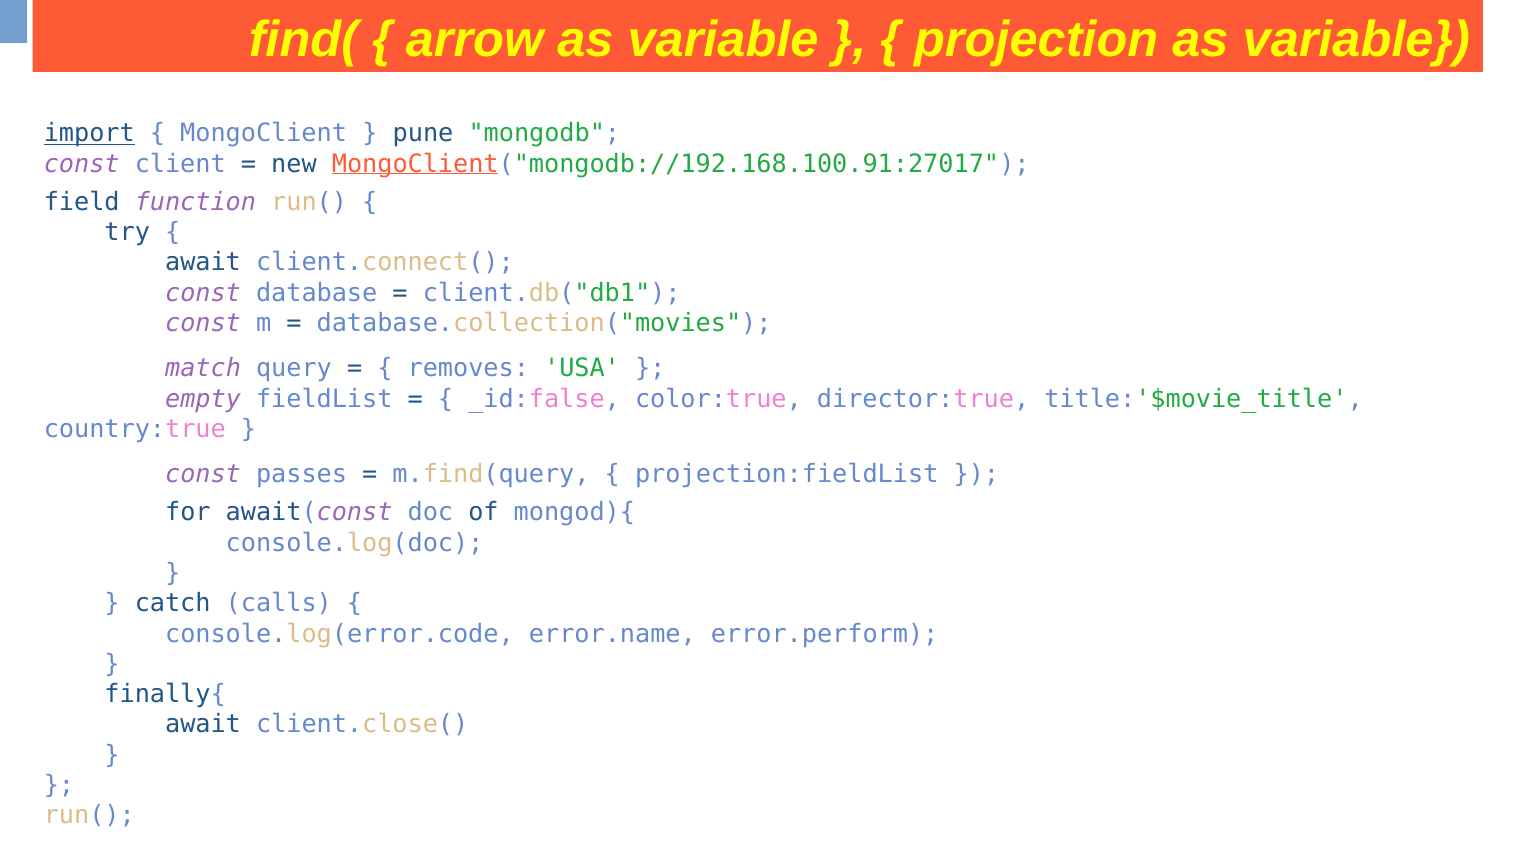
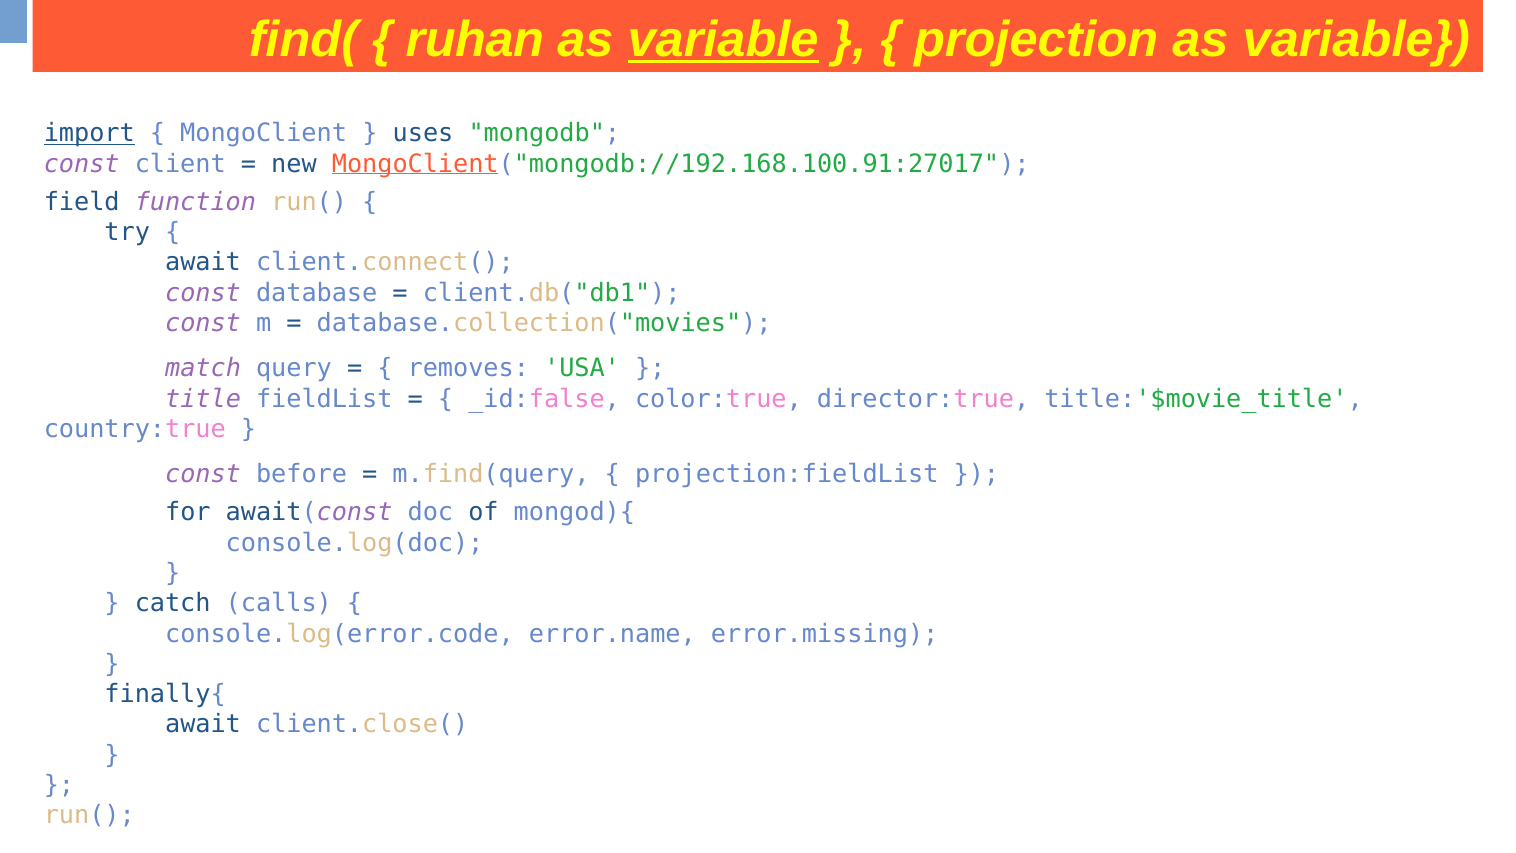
arrow: arrow -> ruhan
variable at (723, 39) underline: none -> present
pune: pune -> uses
empty: empty -> title
passes: passes -> before
error.perform: error.perform -> error.missing
